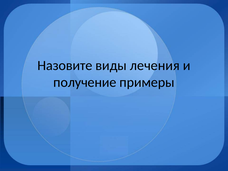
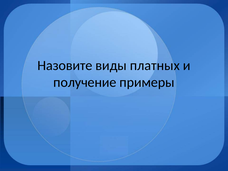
лечения: лечения -> платных
